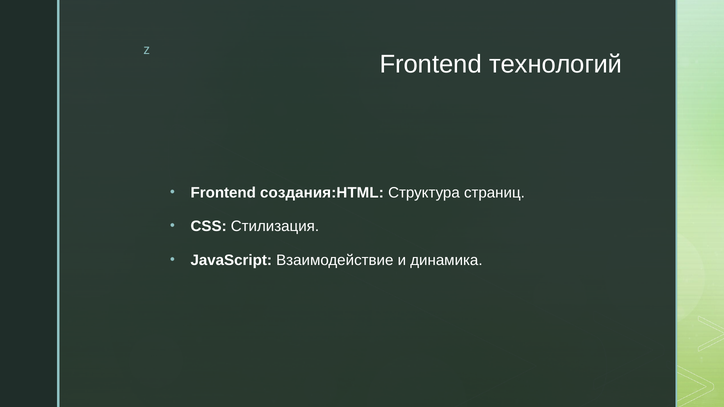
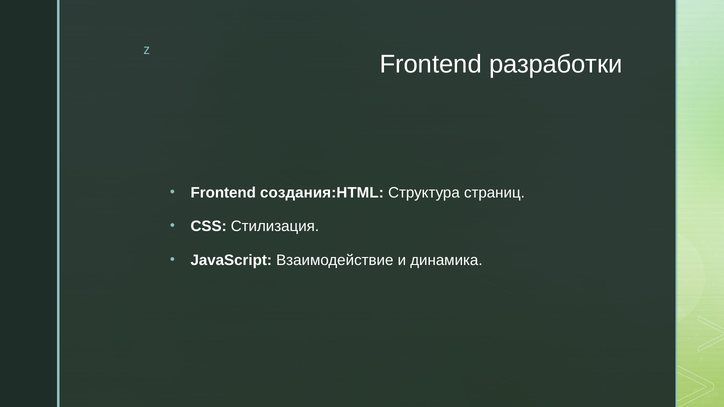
технологий: технологий -> разработки
